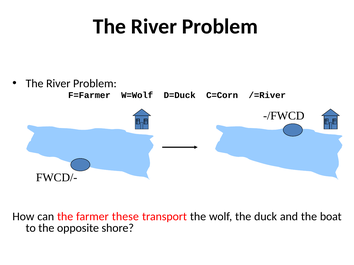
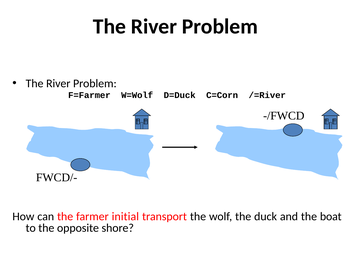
these: these -> initial
